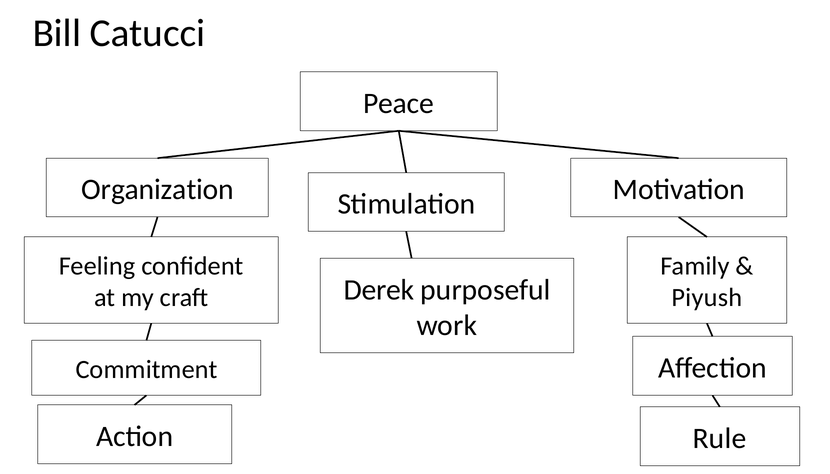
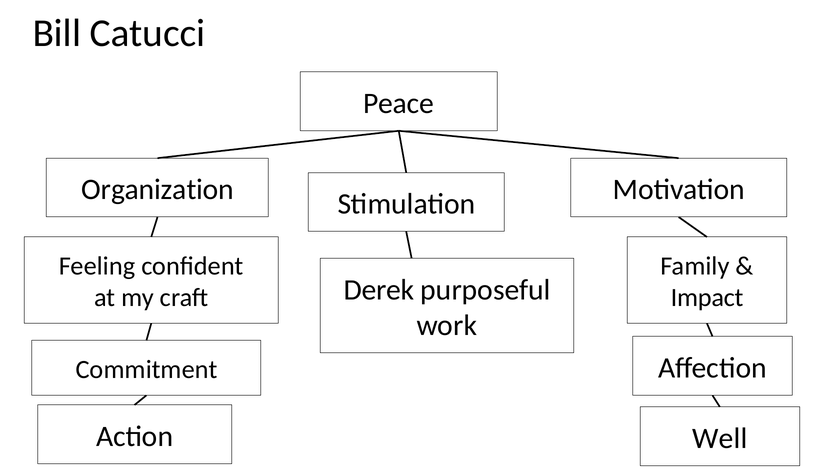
Piyush: Piyush -> Impact
Rule: Rule -> Well
